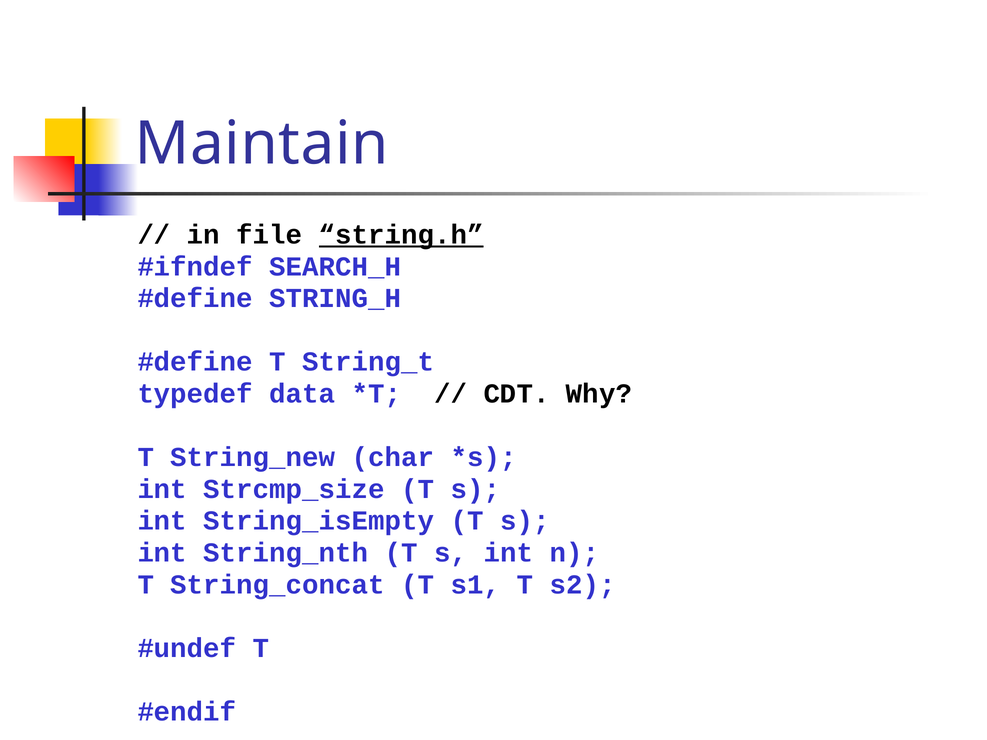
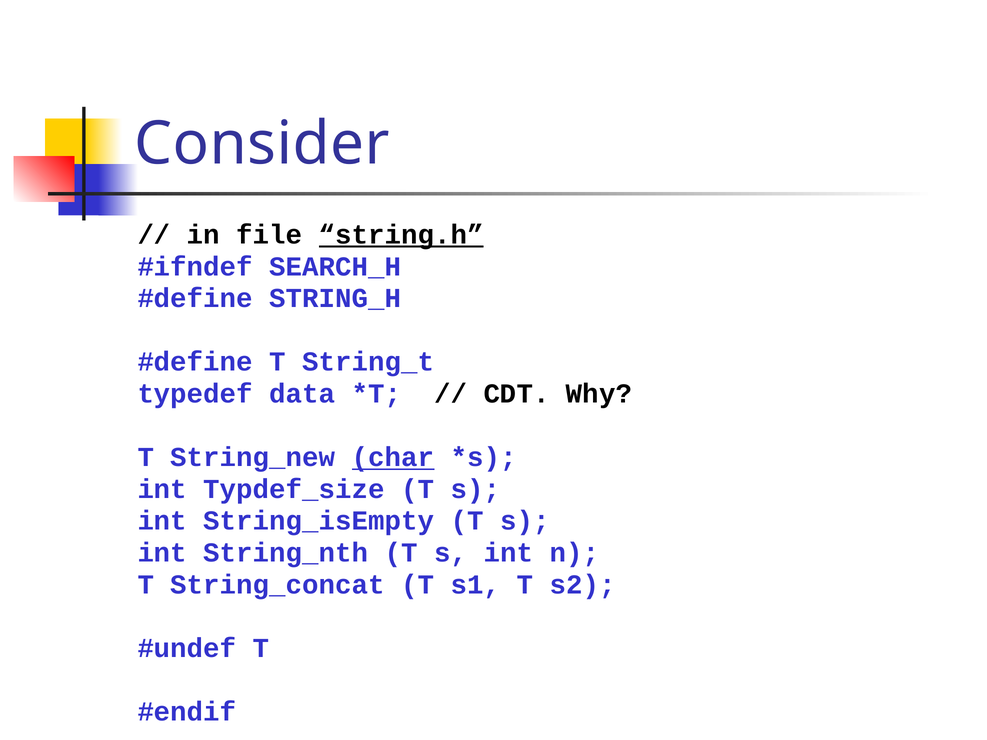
Maintain: Maintain -> Consider
char underline: none -> present
Strcmp_size: Strcmp_size -> Typdef_size
